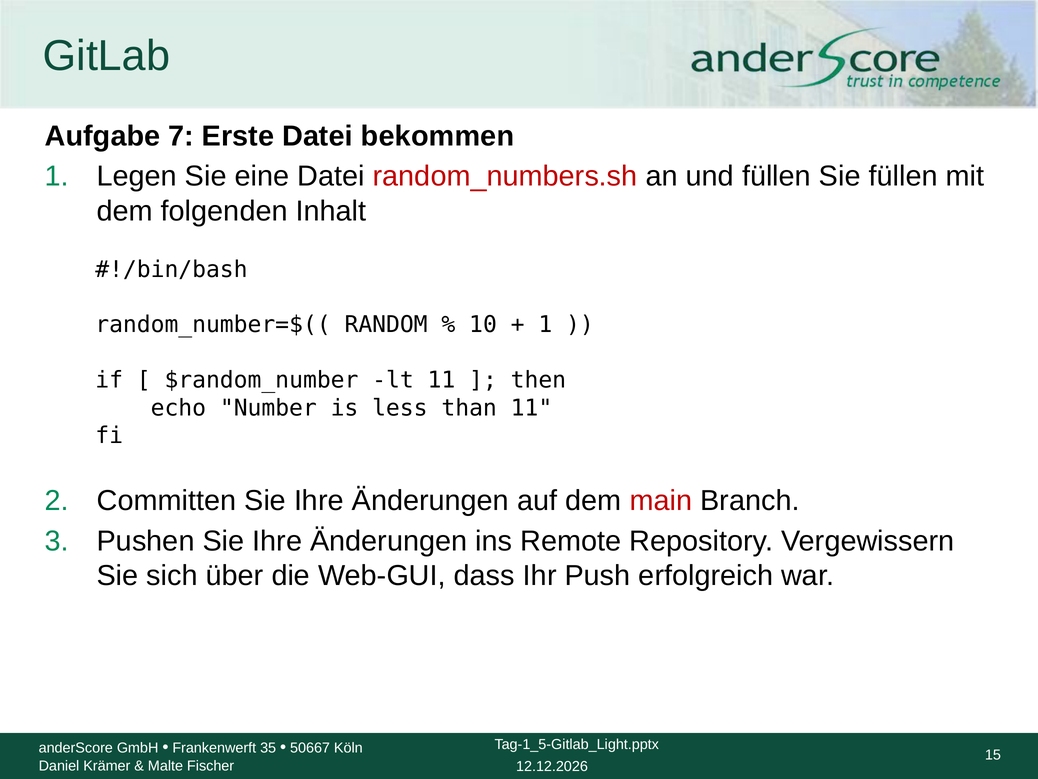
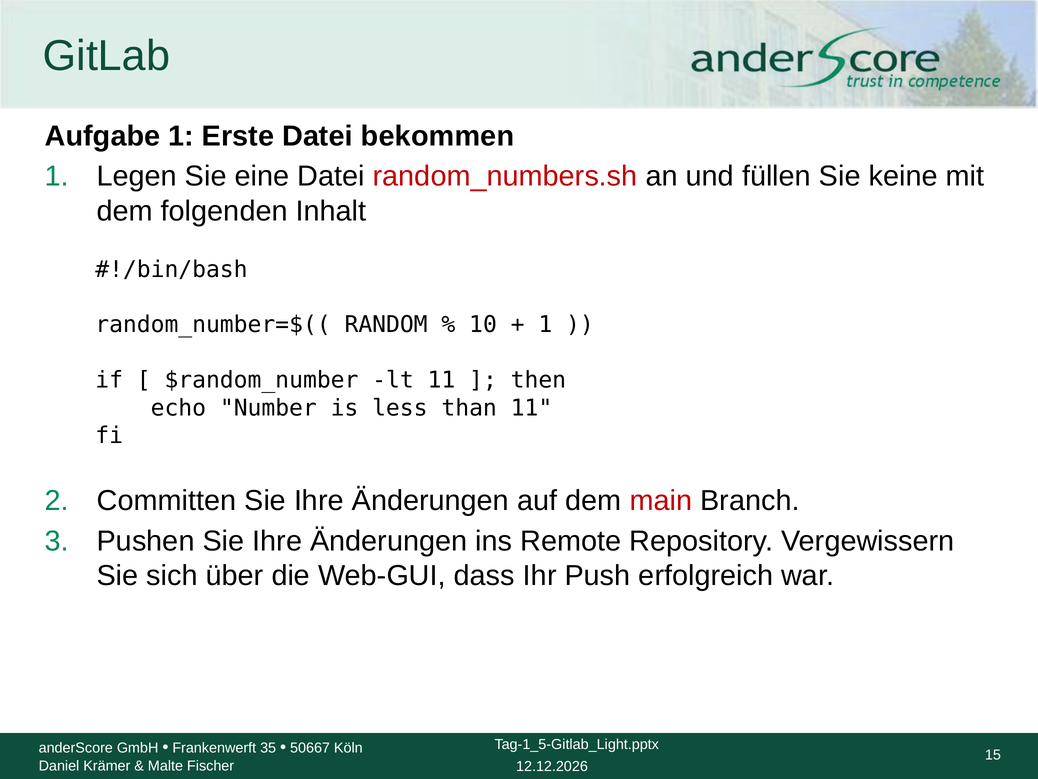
Aufgabe 7: 7 -> 1
Sie füllen: füllen -> keine
